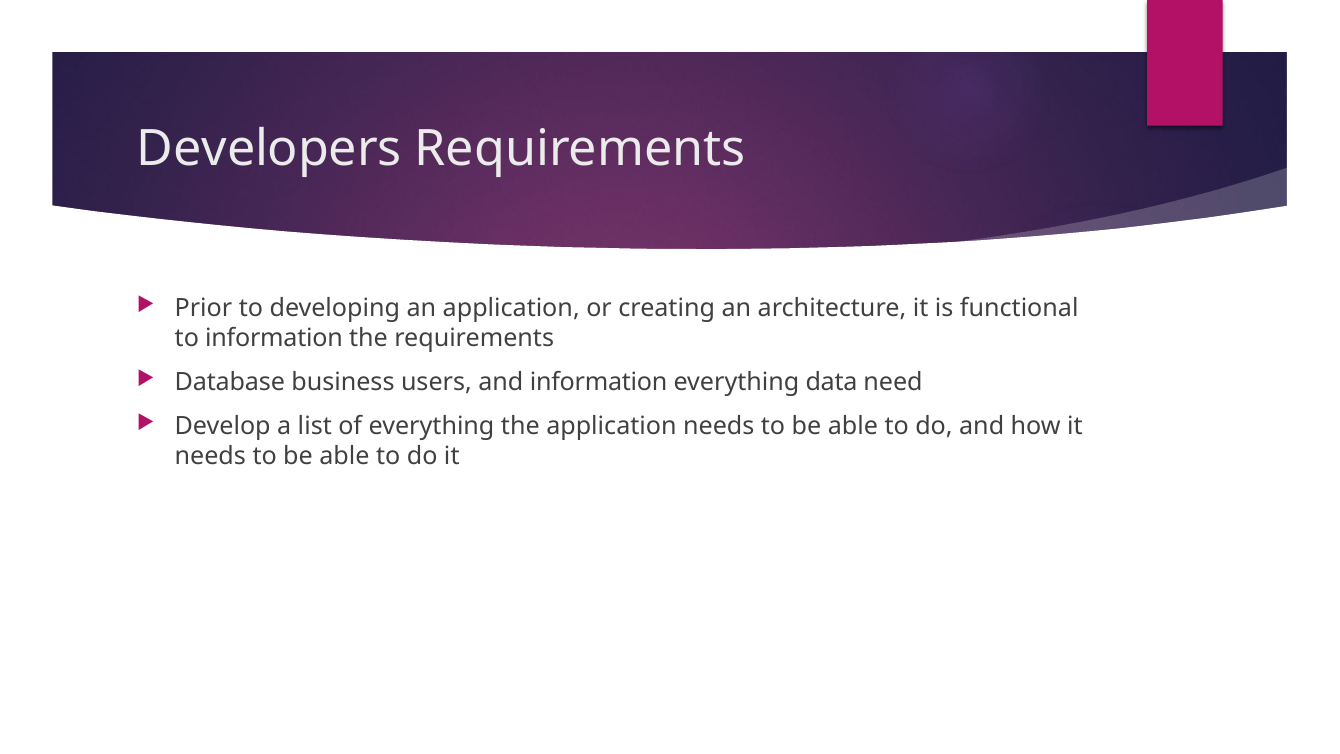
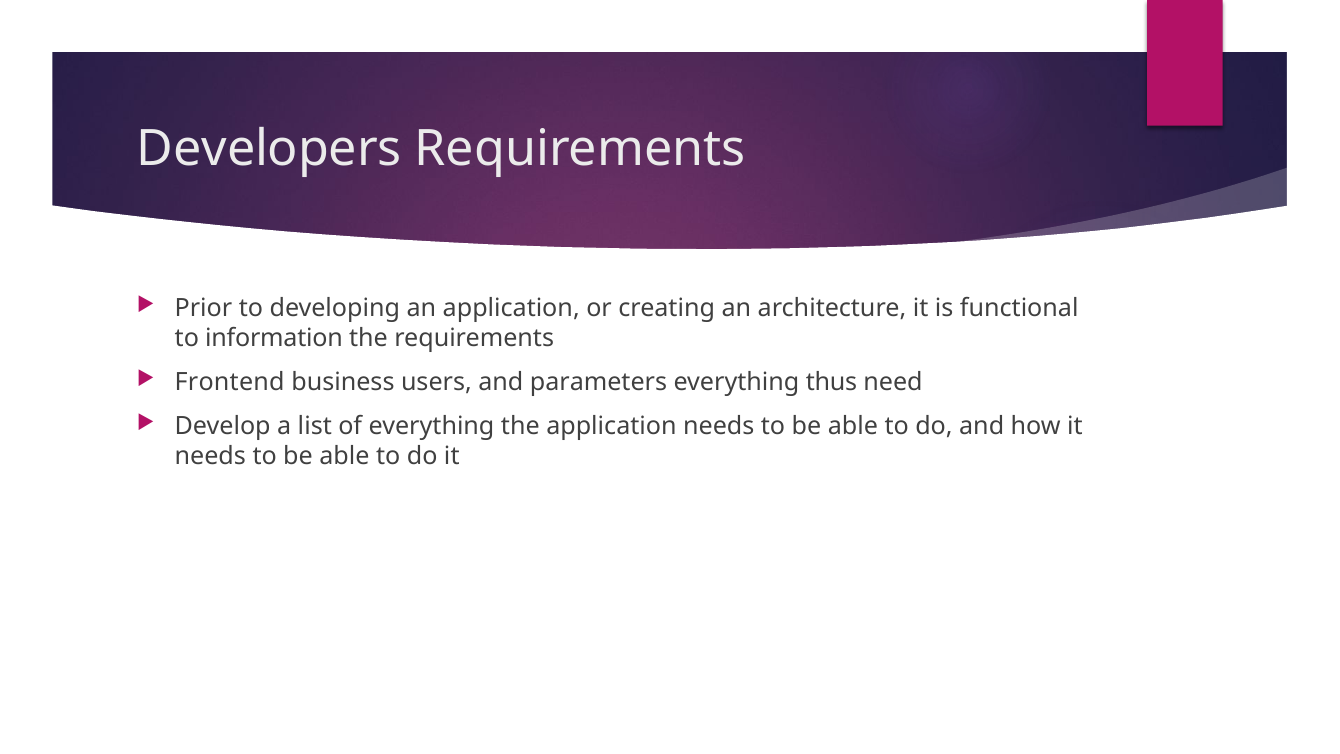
Database: Database -> Frontend
and information: information -> parameters
data: data -> thus
